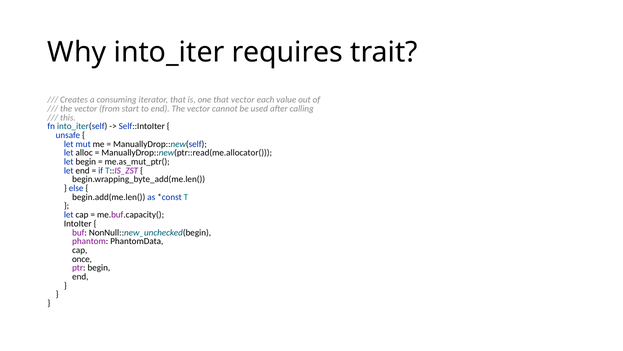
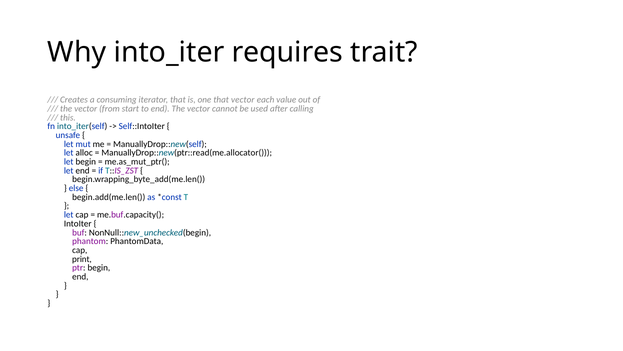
once: once -> print
